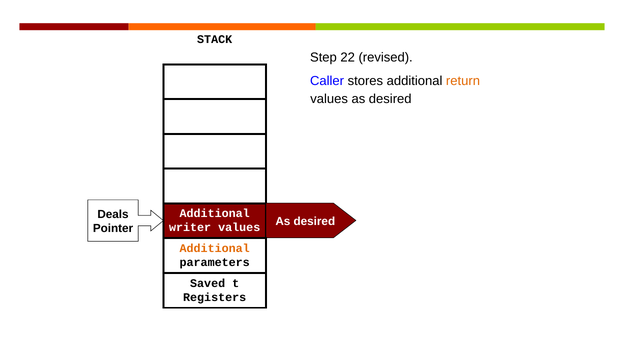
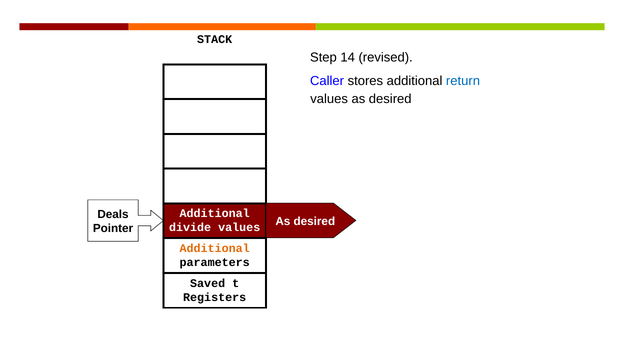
22: 22 -> 14
return colour: orange -> blue
writer: writer -> divide
